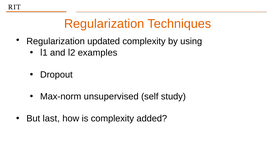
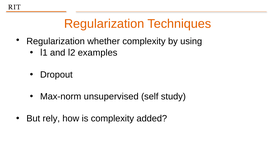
updated: updated -> whether
last: last -> rely
